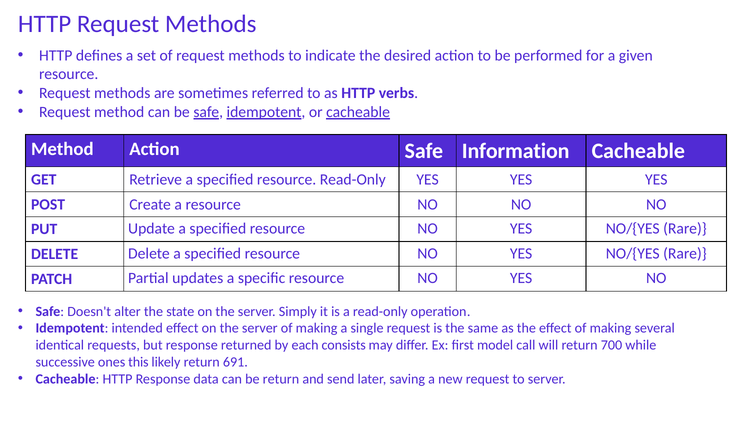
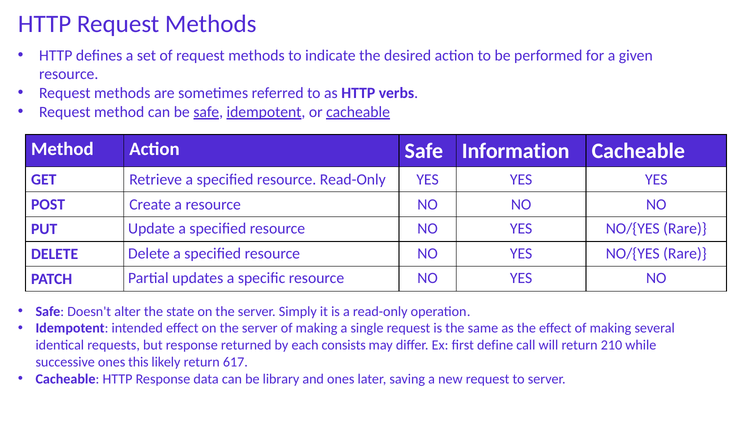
model: model -> define
700: 700 -> 210
691: 691 -> 617
be return: return -> library
and send: send -> ones
